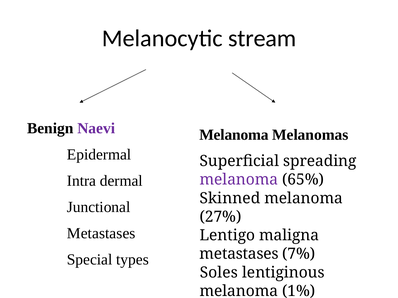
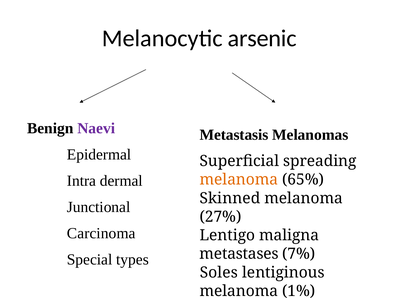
stream: stream -> arsenic
Melanoma at (234, 135): Melanoma -> Metastasis
melanoma at (239, 180) colour: purple -> orange
Metastases at (101, 234): Metastases -> Carcinoma
